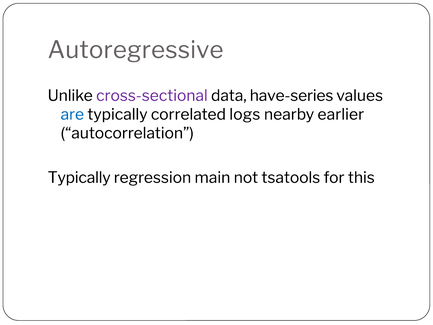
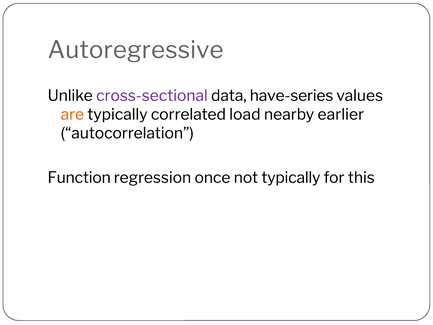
are colour: blue -> orange
logs: logs -> load
Typically at (79, 178): Typically -> Function
main: main -> once
not tsatools: tsatools -> typically
